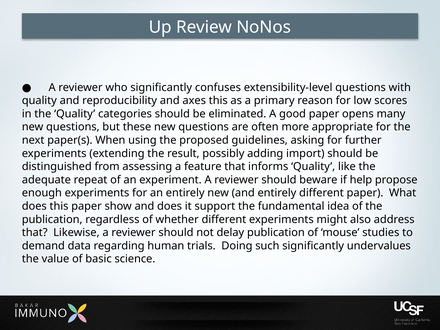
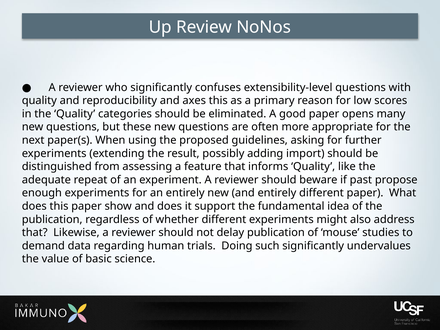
help: help -> past
